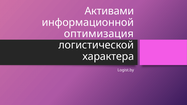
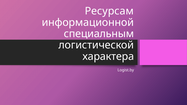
Активами: Активами -> Ресурсам
оптимизация: оптимизация -> специальным
